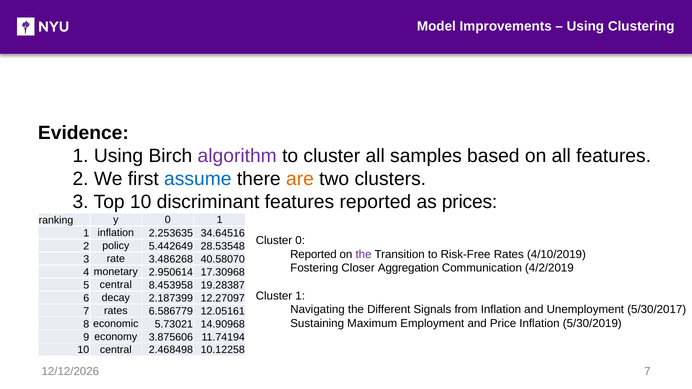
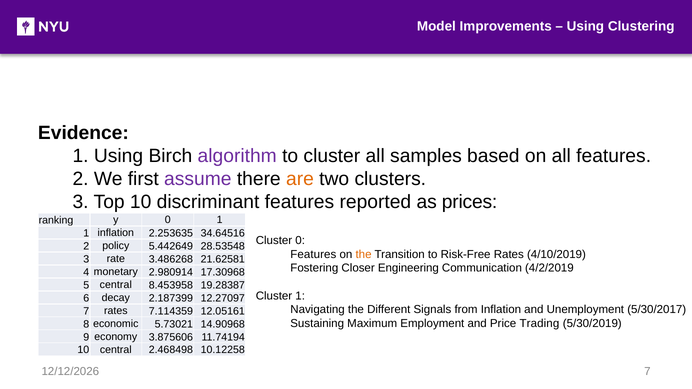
assume colour: blue -> purple
Reported at (313, 254): Reported -> Features
the at (364, 254) colour: purple -> orange
40.58070: 40.58070 -> 21.62581
Aggregation: Aggregation -> Engineering
2.950614: 2.950614 -> 2.980914
6.586779: 6.586779 -> 7.114359
Price Inflation: Inflation -> Trading
